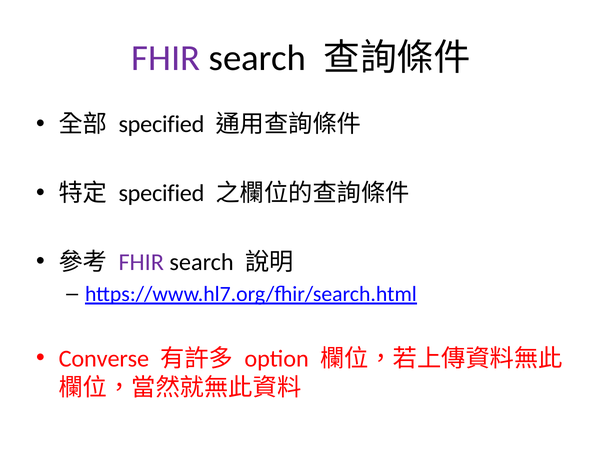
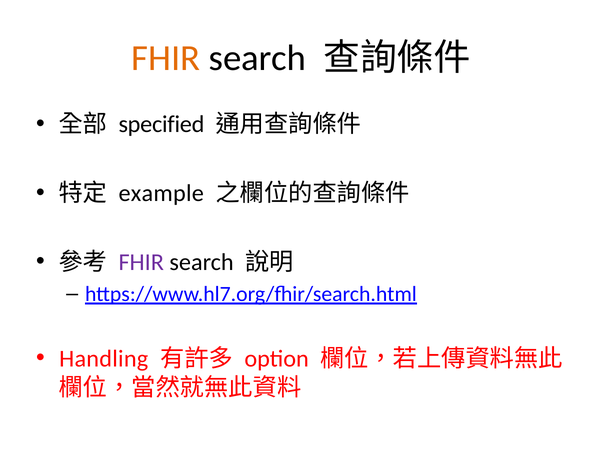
FHIR at (166, 58) colour: purple -> orange
specified at (161, 194): specified -> example
Converse: Converse -> Handling
